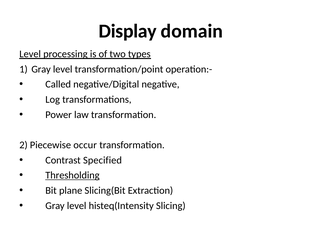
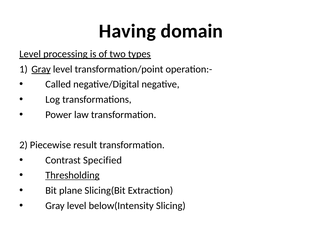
Display: Display -> Having
Gray at (41, 69) underline: none -> present
occur: occur -> result
histeq(Intensity: histeq(Intensity -> below(Intensity
